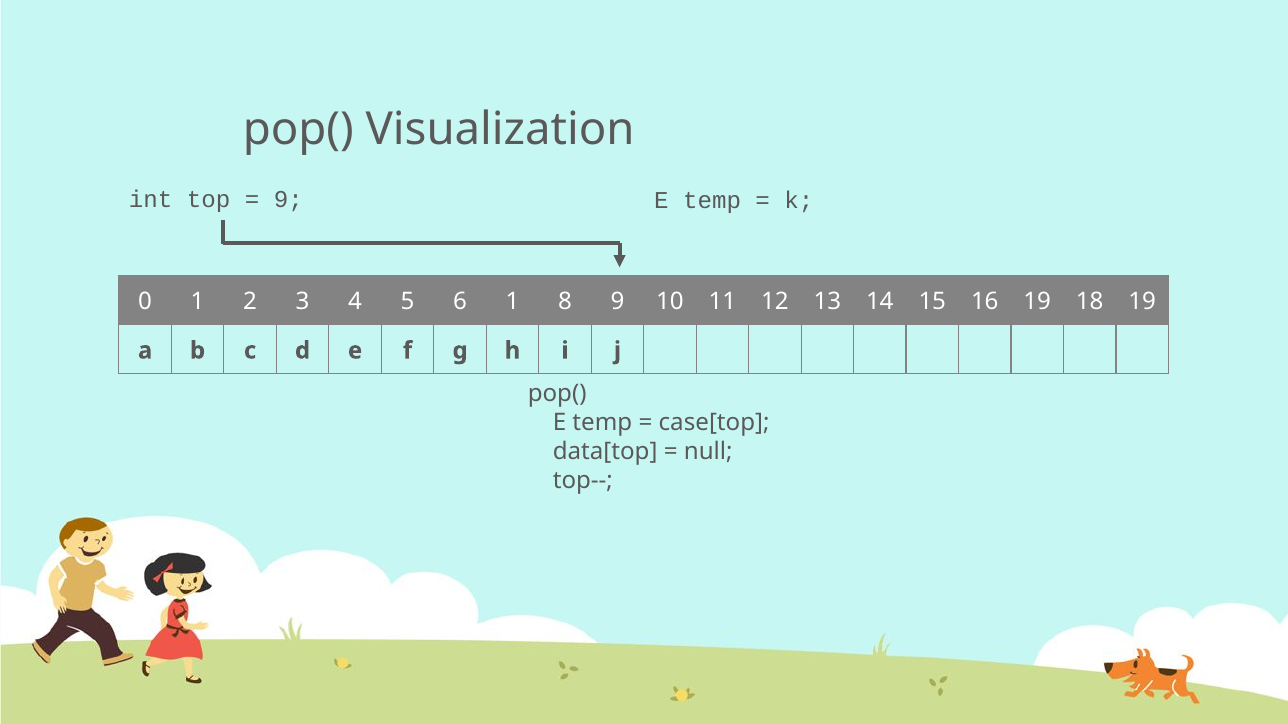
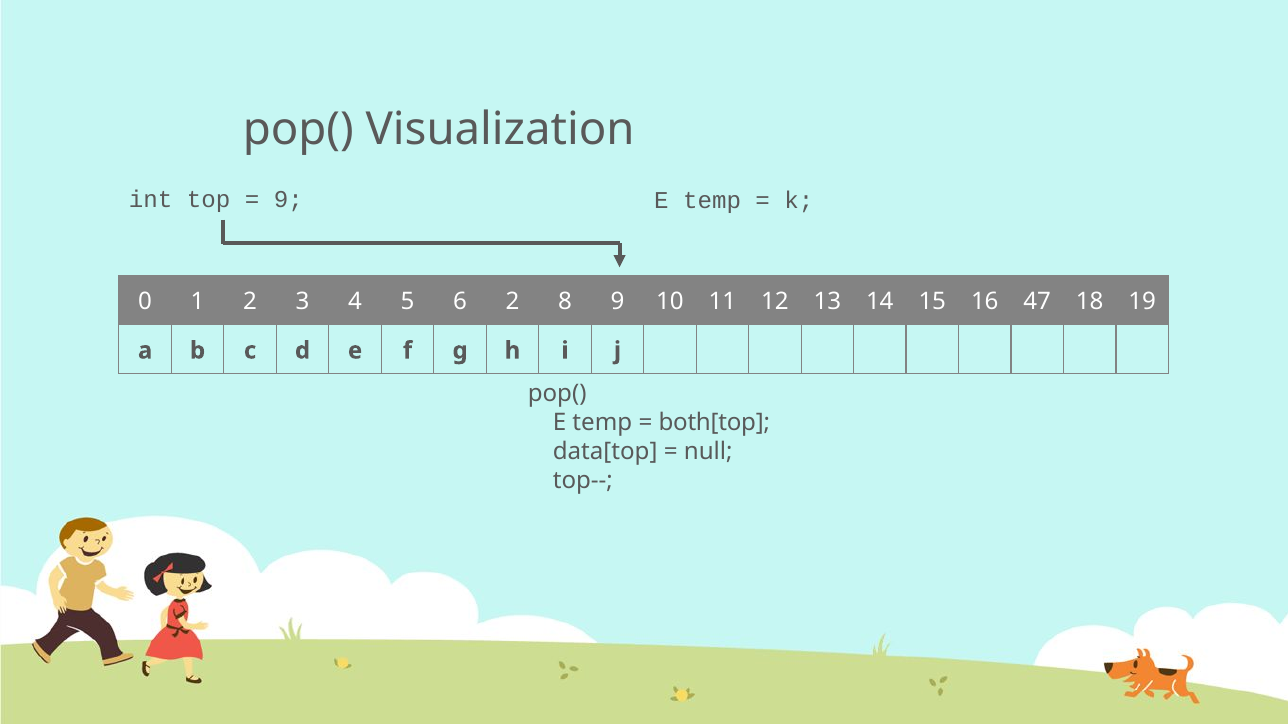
6 1: 1 -> 2
16 19: 19 -> 47
case[top: case[top -> both[top
